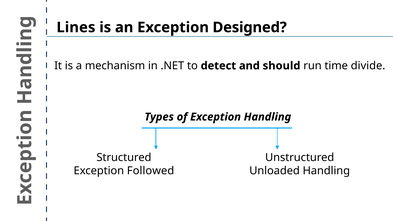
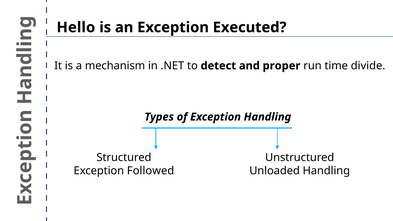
Lines: Lines -> Hello
Designed: Designed -> Executed
should: should -> proper
